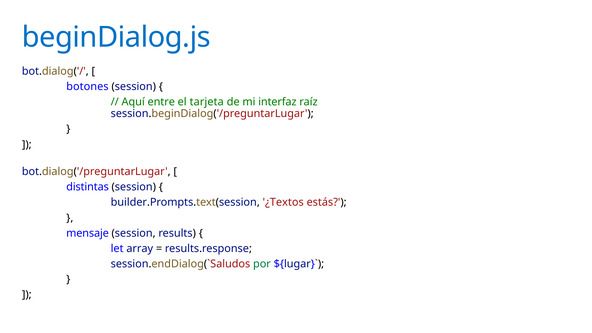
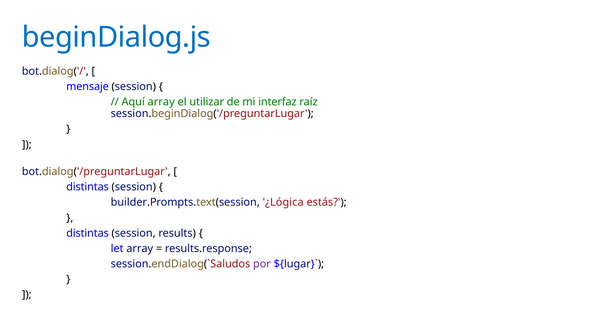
botones: botones -> mensaje
Aquí entre: entre -> array
tarjeta: tarjeta -> utilizar
¿Textos: ¿Textos -> ¿Lógica
mensaje at (88, 233): mensaje -> distintas
por colour: green -> purple
